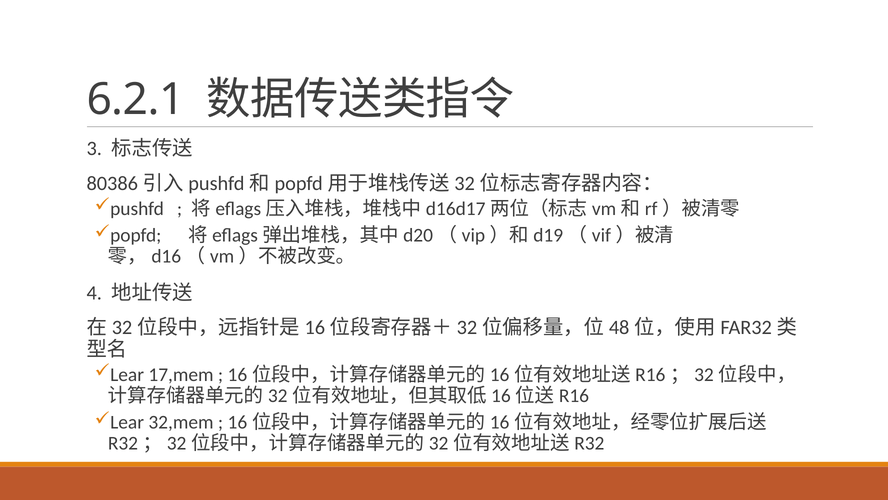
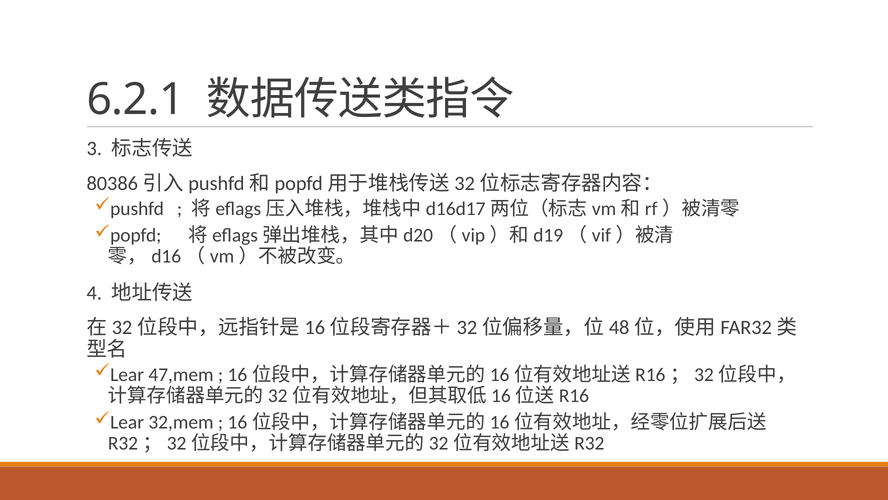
17,mem: 17,mem -> 47,mem
